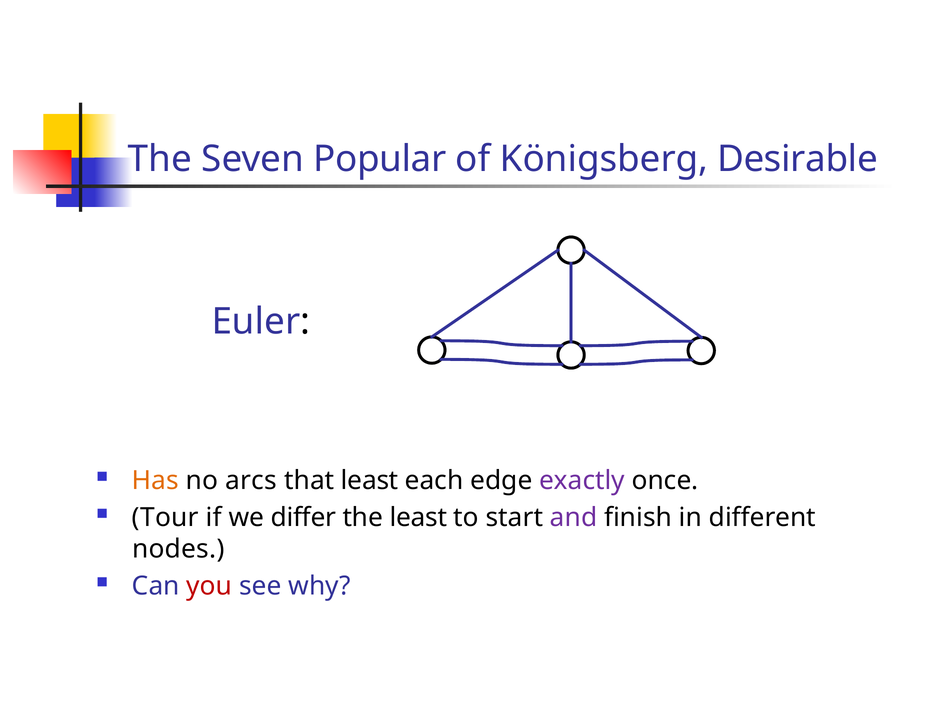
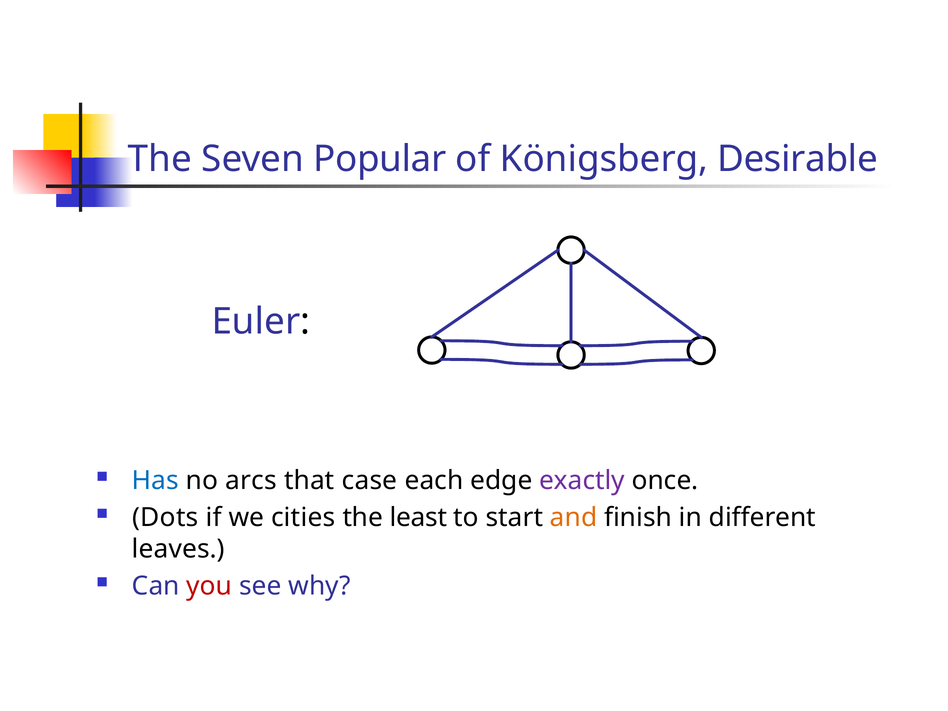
Has colour: orange -> blue
that least: least -> case
Tour: Tour -> Dots
differ: differ -> cities
and colour: purple -> orange
nodes: nodes -> leaves
